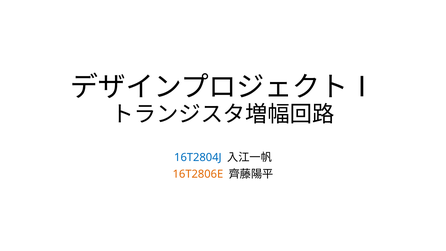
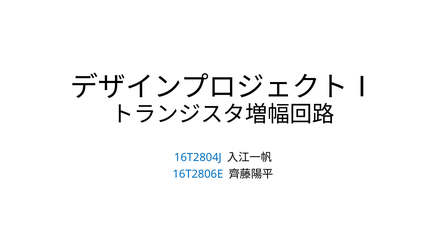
16T2806E colour: orange -> blue
